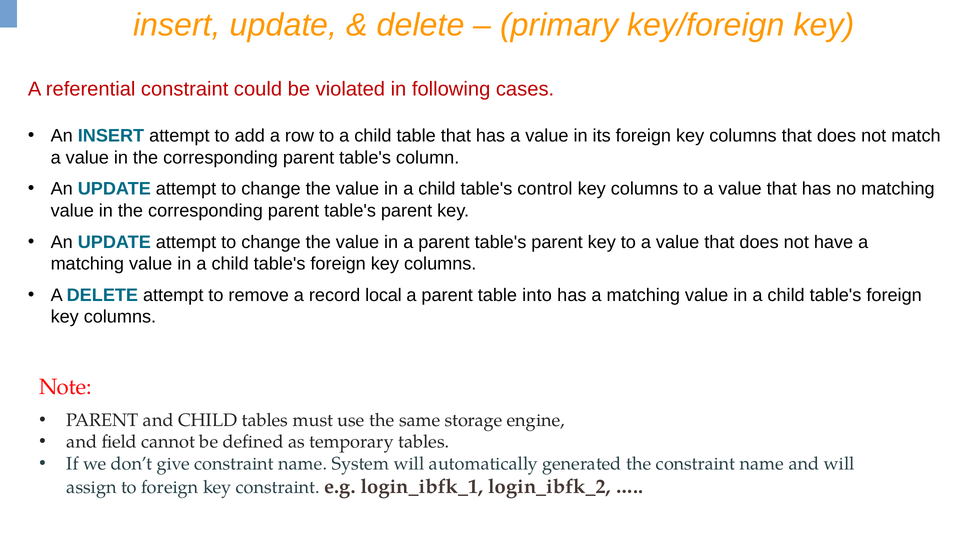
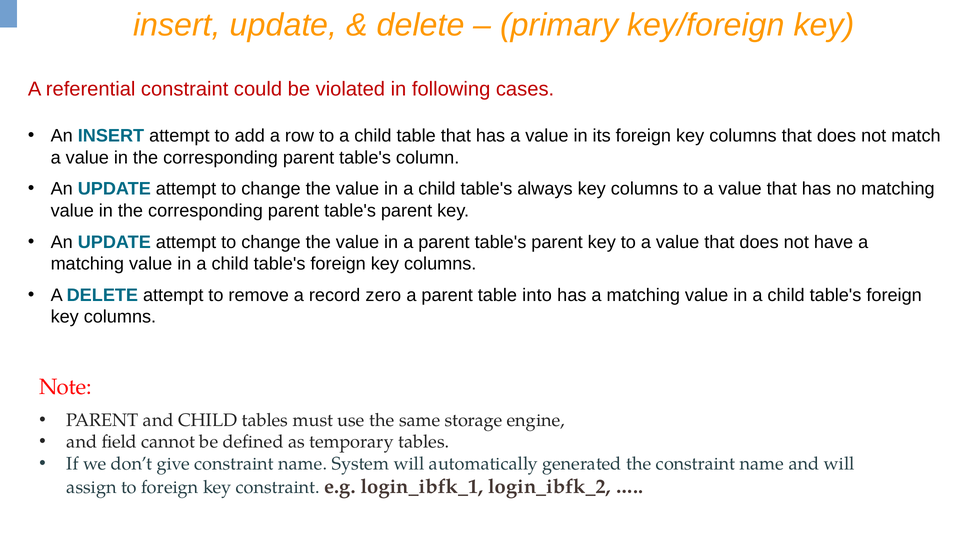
control: control -> always
local: local -> zero
